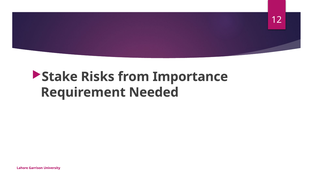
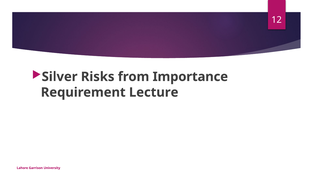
Stake: Stake -> Silver
Needed: Needed -> Lecture
